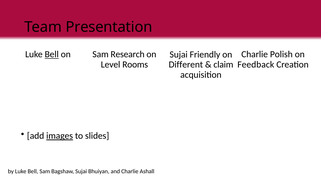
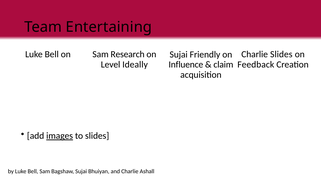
Presentation: Presentation -> Entertaining
Charlie Polish: Polish -> Slides
Bell at (52, 54) underline: present -> none
Rooms: Rooms -> Ideally
Different: Different -> Influence
